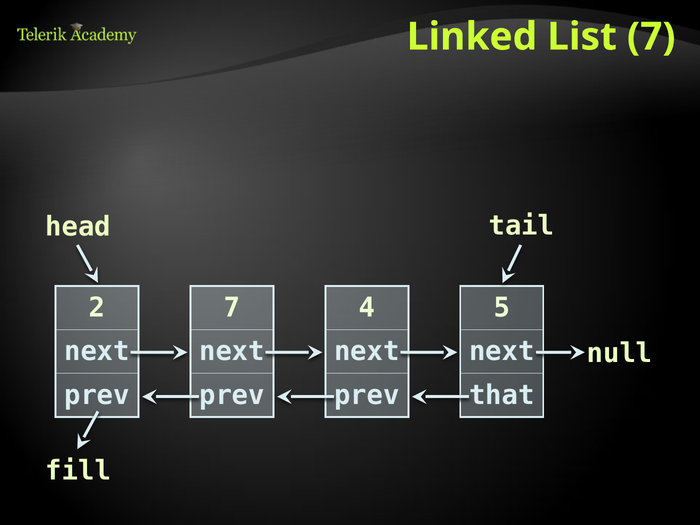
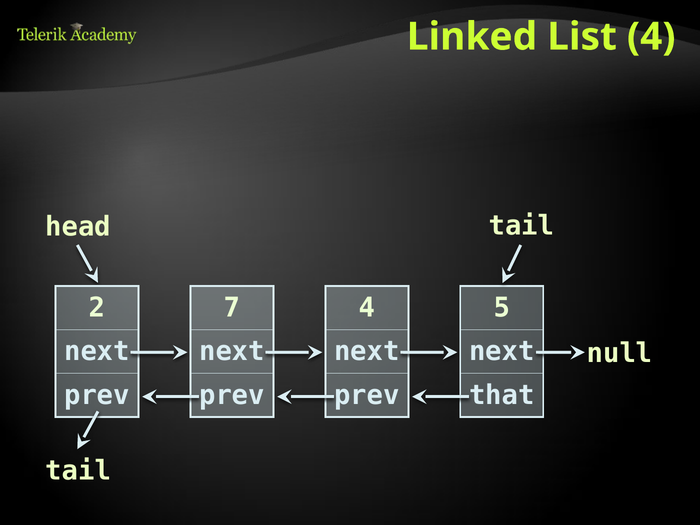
List 7: 7 -> 4
fill at (78, 471): fill -> tail
